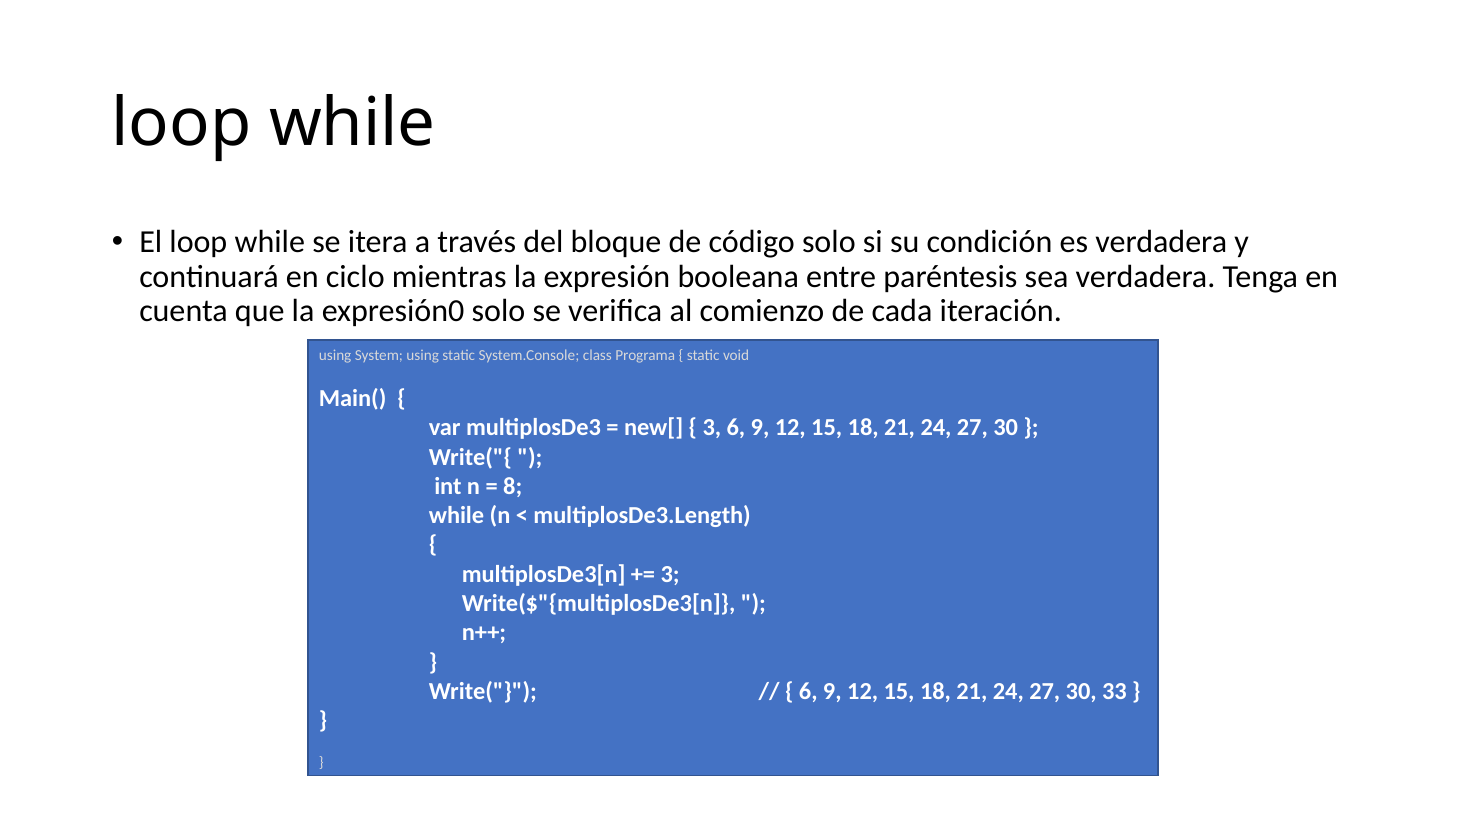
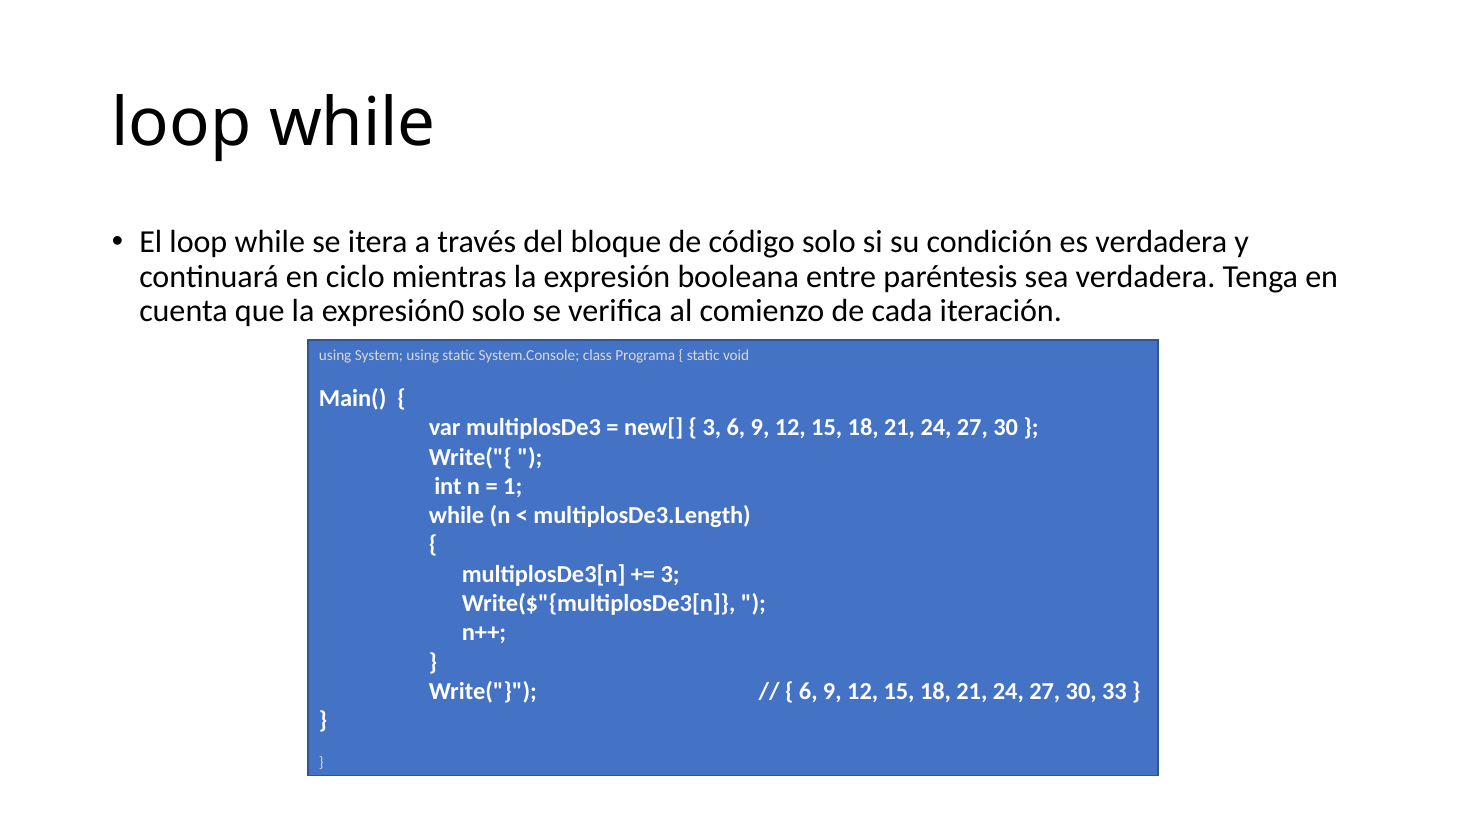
8: 8 -> 1
